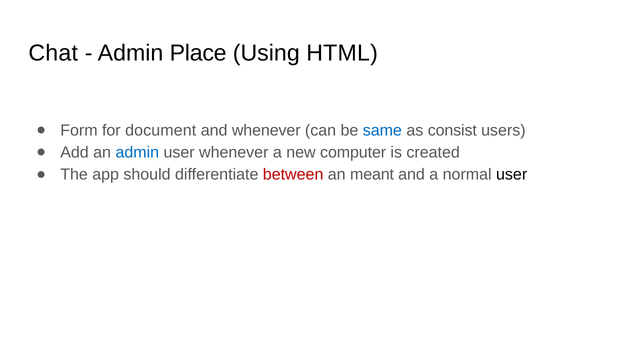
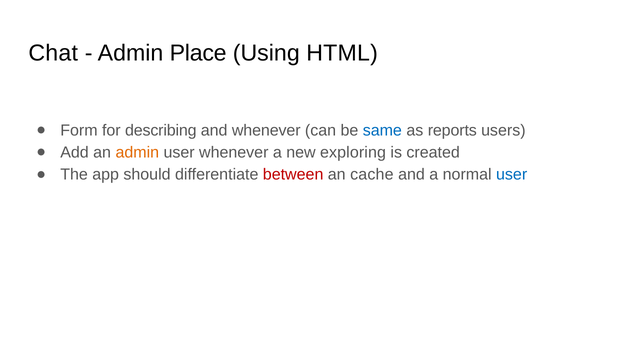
document: document -> describing
consist: consist -> reports
admin at (137, 153) colour: blue -> orange
computer: computer -> exploring
meant: meant -> cache
user at (512, 175) colour: black -> blue
